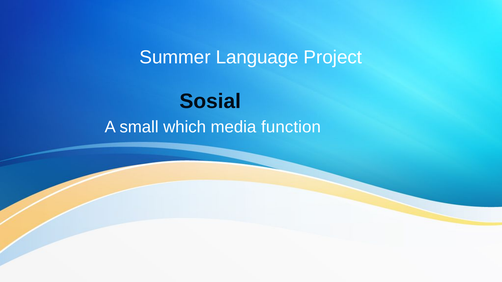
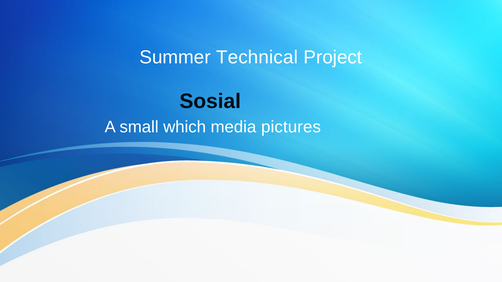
Language: Language -> Technical
function: function -> pictures
